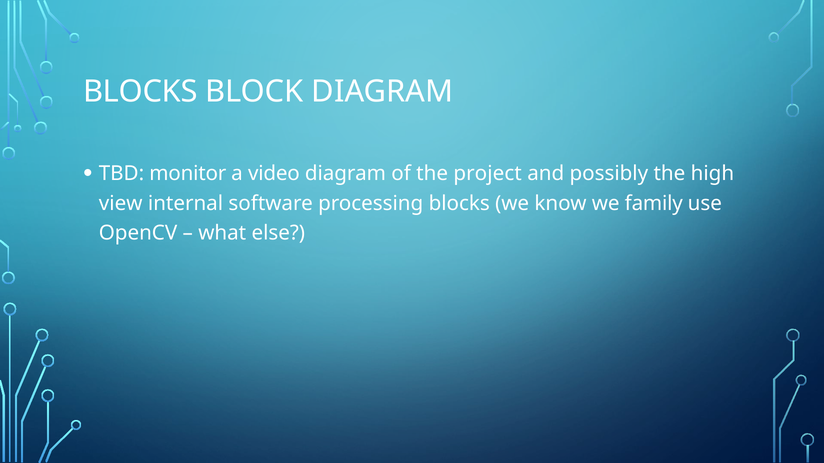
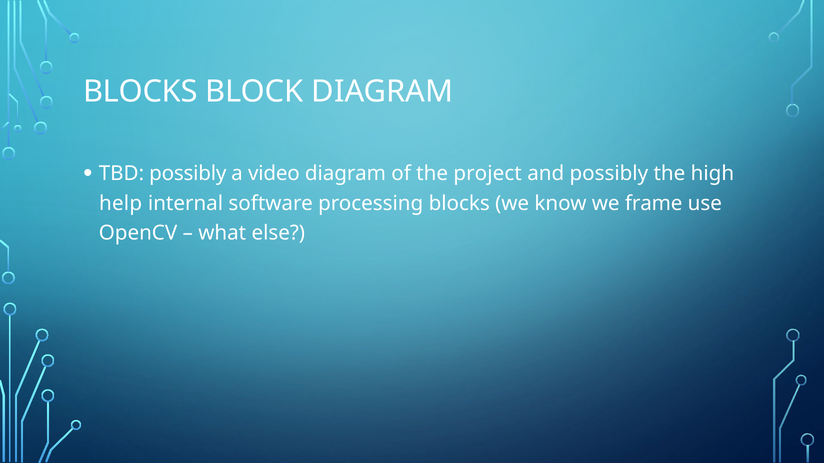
TBD monitor: monitor -> possibly
view: view -> help
family: family -> frame
